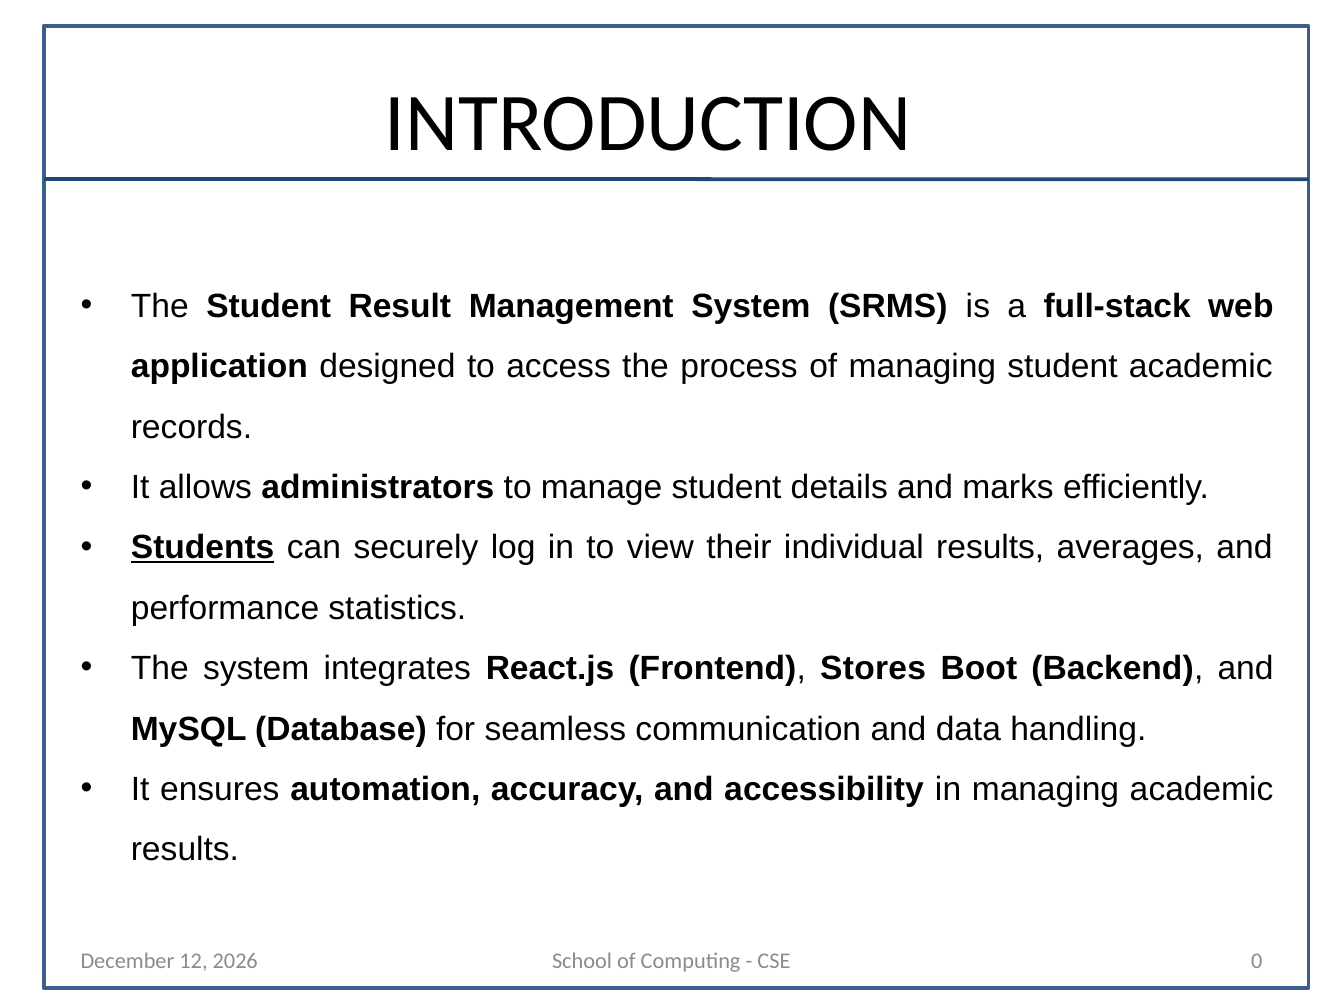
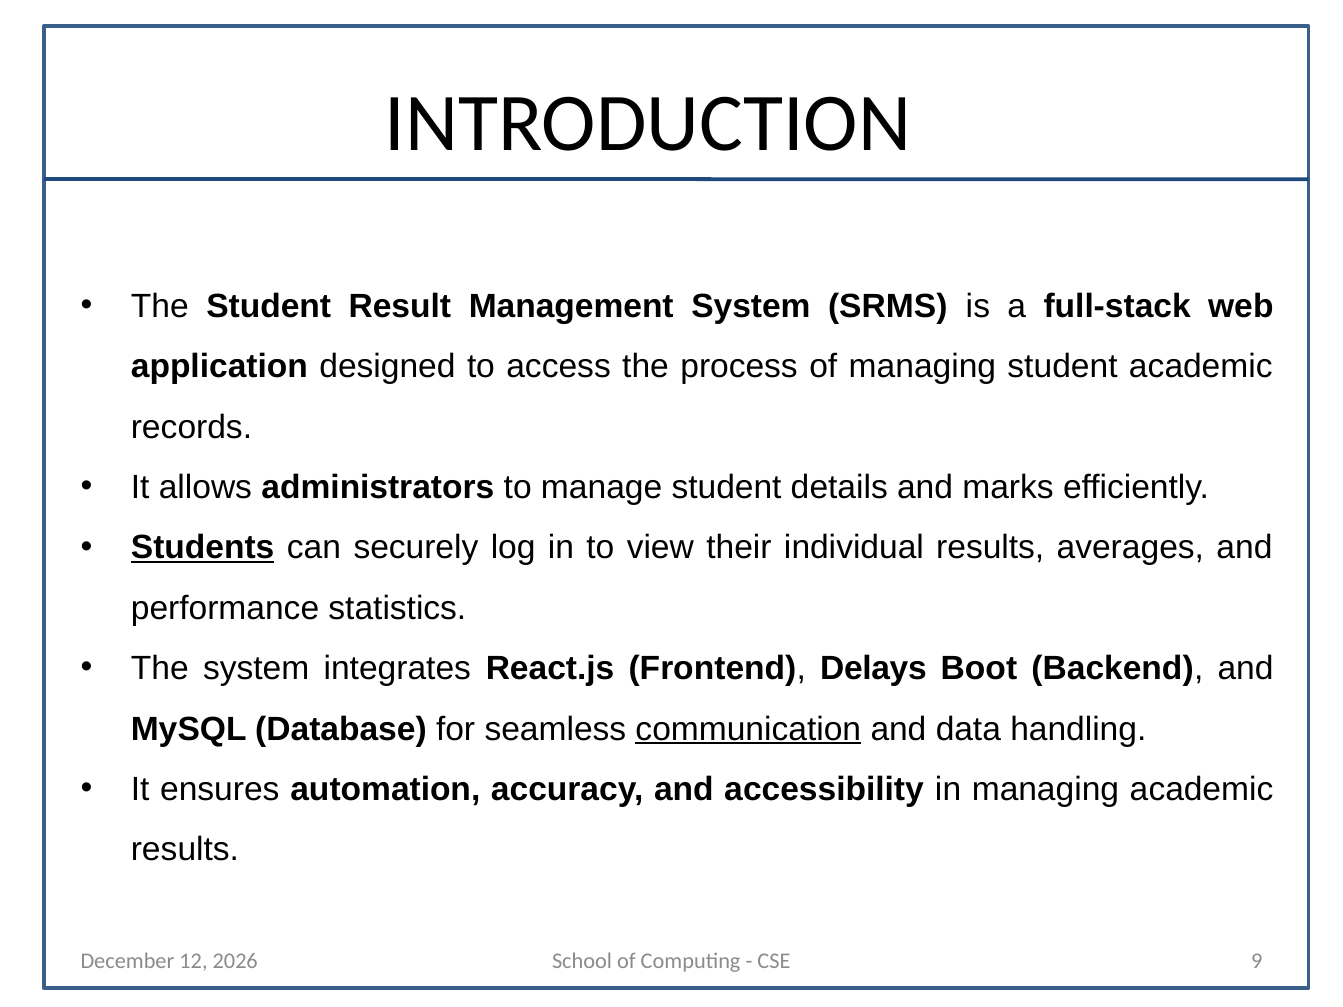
Stores: Stores -> Delays
communication underline: none -> present
0: 0 -> 9
